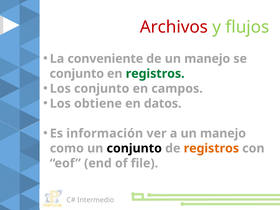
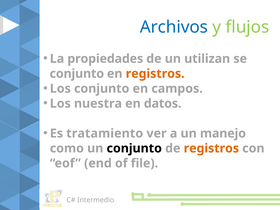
Archivos colour: red -> blue
conveniente: conveniente -> propiedades
de un manejo: manejo -> utilizan
registros at (155, 74) colour: green -> orange
obtiene: obtiene -> nuestra
información: información -> tratamiento
